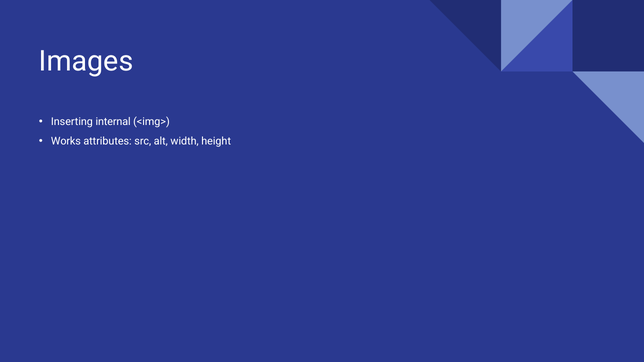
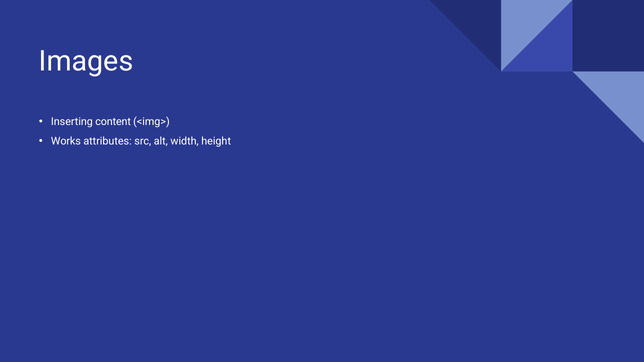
internal: internal -> content
